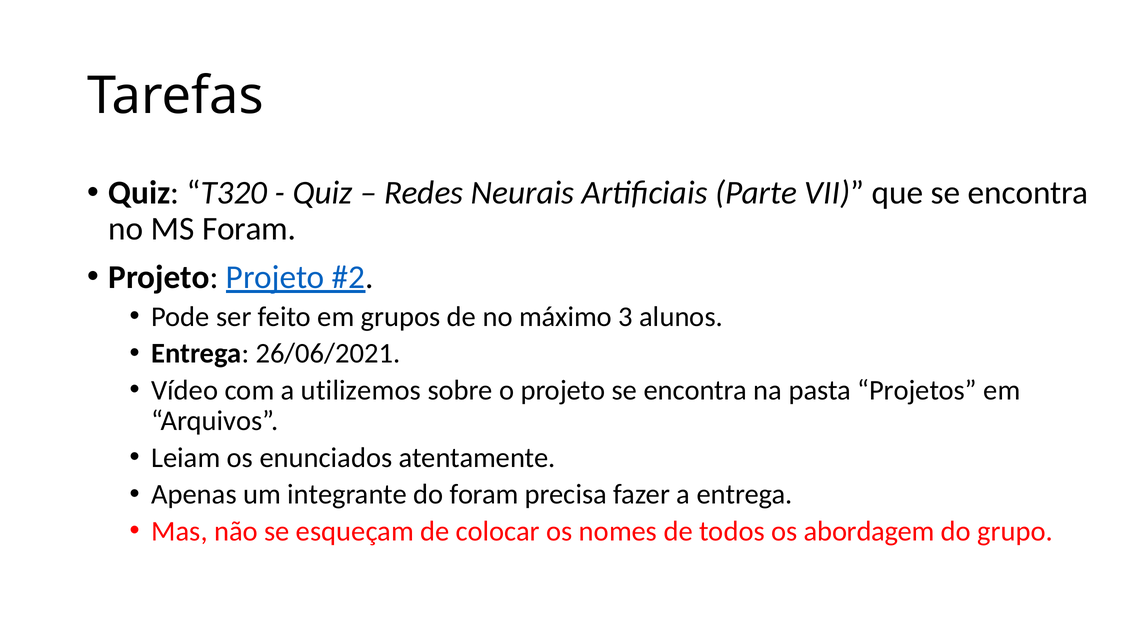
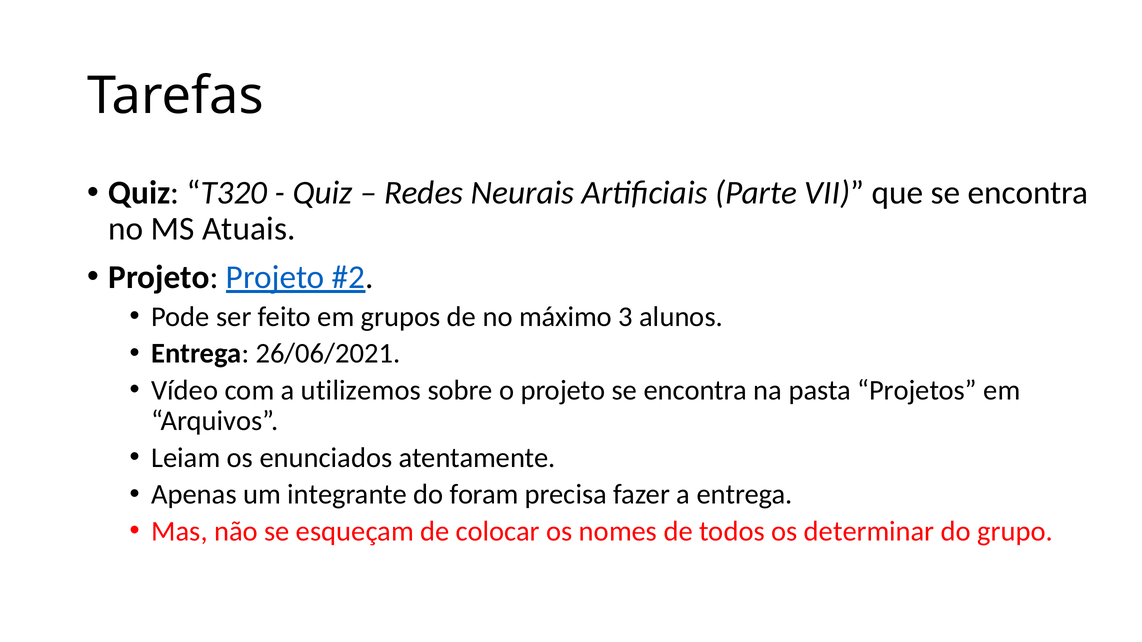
MS Foram: Foram -> Atuais
abordagem: abordagem -> determinar
